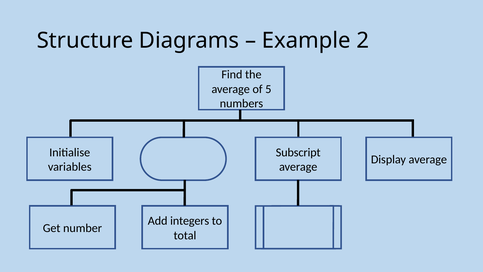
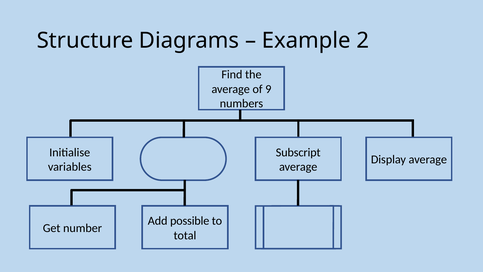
5: 5 -> 9
integers: integers -> possible
